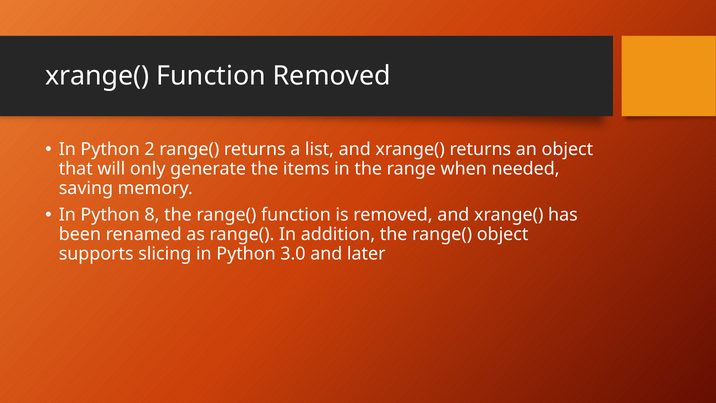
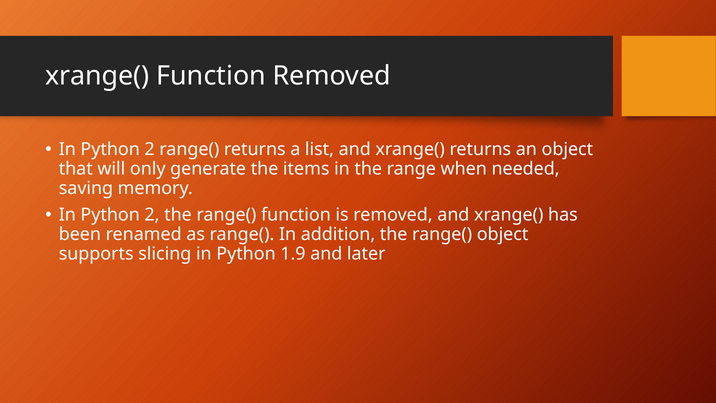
8 at (152, 215): 8 -> 2
3.0: 3.0 -> 1.9
